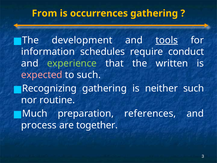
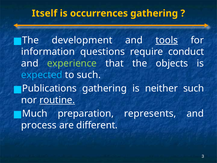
From: From -> Itself
schedules: schedules -> questions
written: written -> objects
expected colour: pink -> light blue
Recognizing: Recognizing -> Publications
routine underline: none -> present
references: references -> represents
together: together -> different
